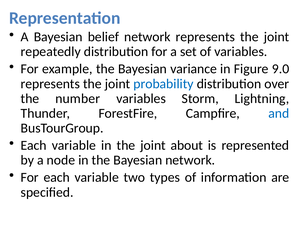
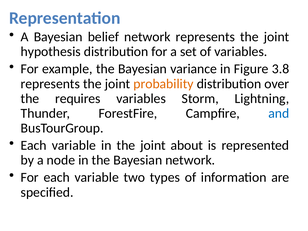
repeatedly: repeatedly -> hypothesis
9.0: 9.0 -> 3.8
probability colour: blue -> orange
number: number -> requires
